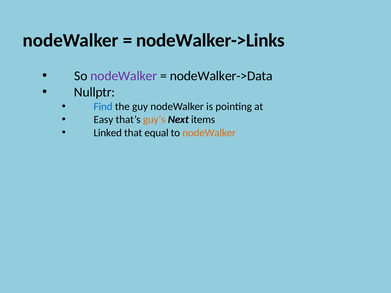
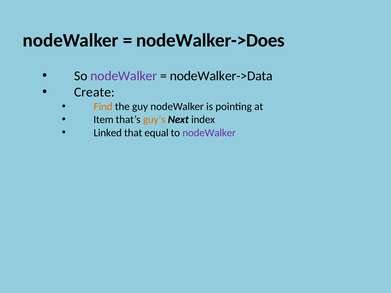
nodeWalker->Links: nodeWalker->Links -> nodeWalker->Does
Nullptr: Nullptr -> Create
Find colour: blue -> orange
Easy: Easy -> Item
items: items -> index
nodeWalker at (209, 133) colour: orange -> purple
